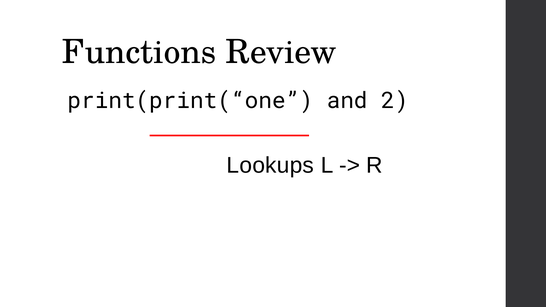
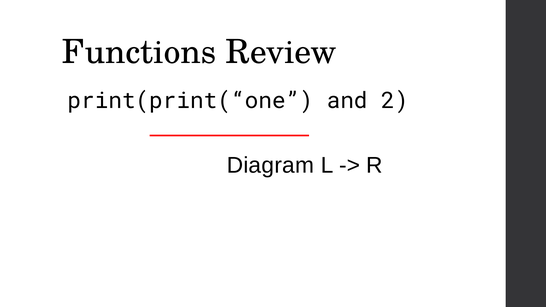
Lookups: Lookups -> Diagram
